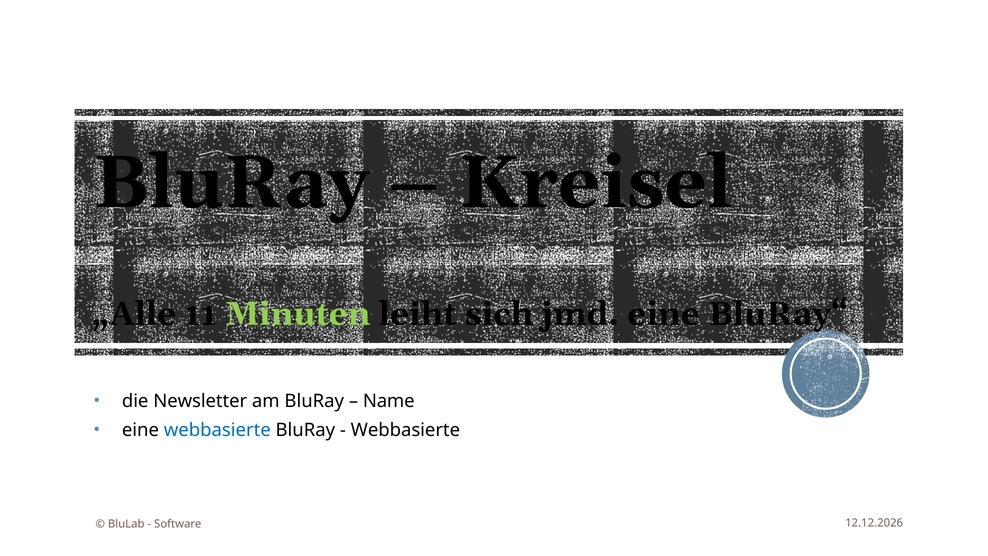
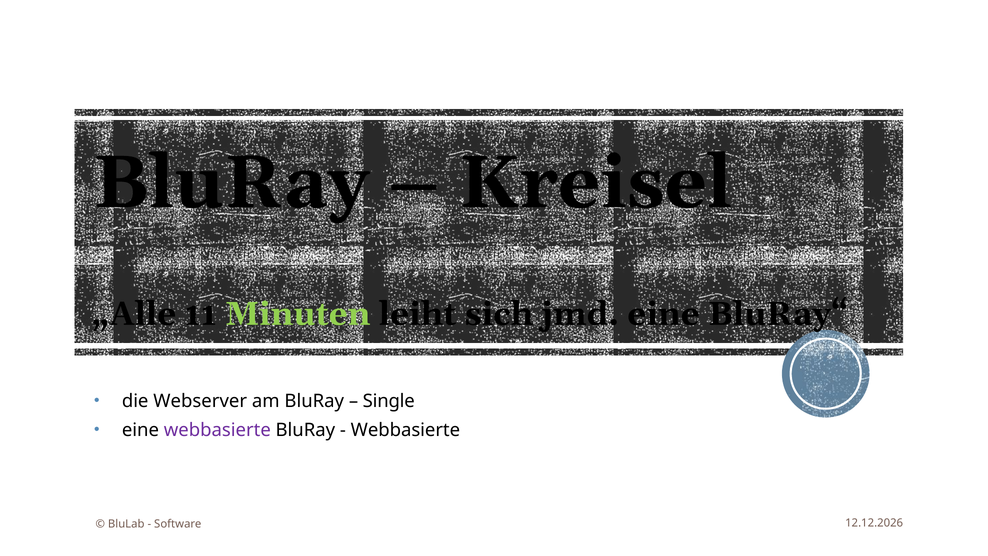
Newsletter: Newsletter -> Webserver
Name: Name -> Single
webbasierte at (217, 430) colour: blue -> purple
